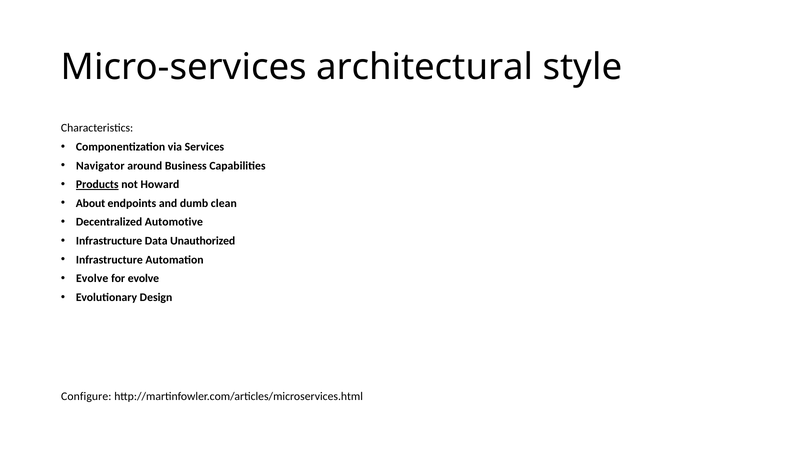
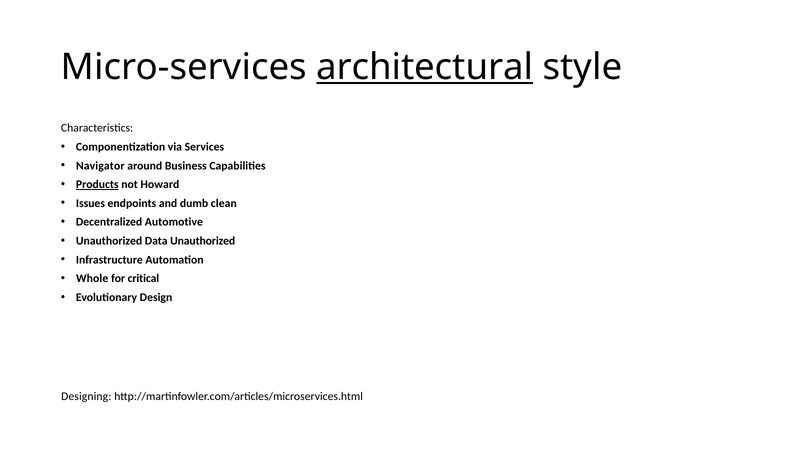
architectural underline: none -> present
About: About -> Issues
Infrastructure at (109, 241): Infrastructure -> Unauthorized
Evolve at (92, 279): Evolve -> Whole
for evolve: evolve -> critical
Configure: Configure -> Designing
